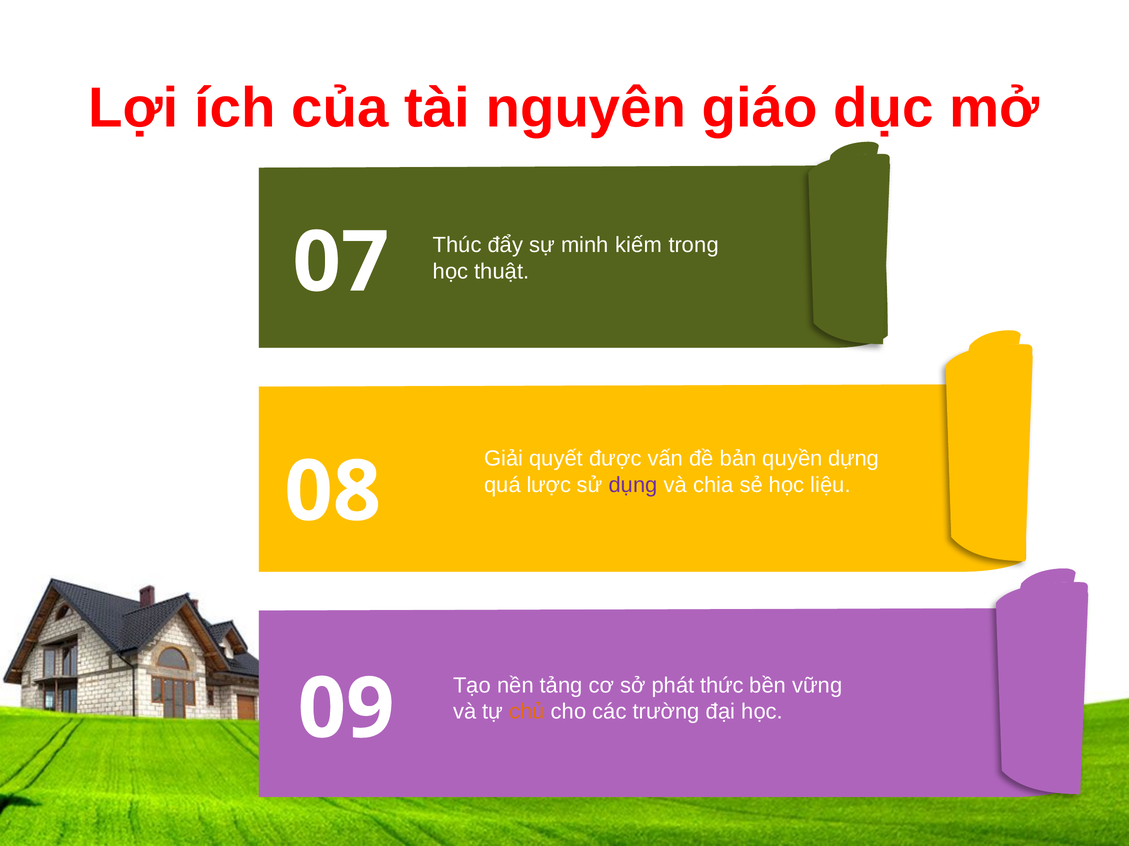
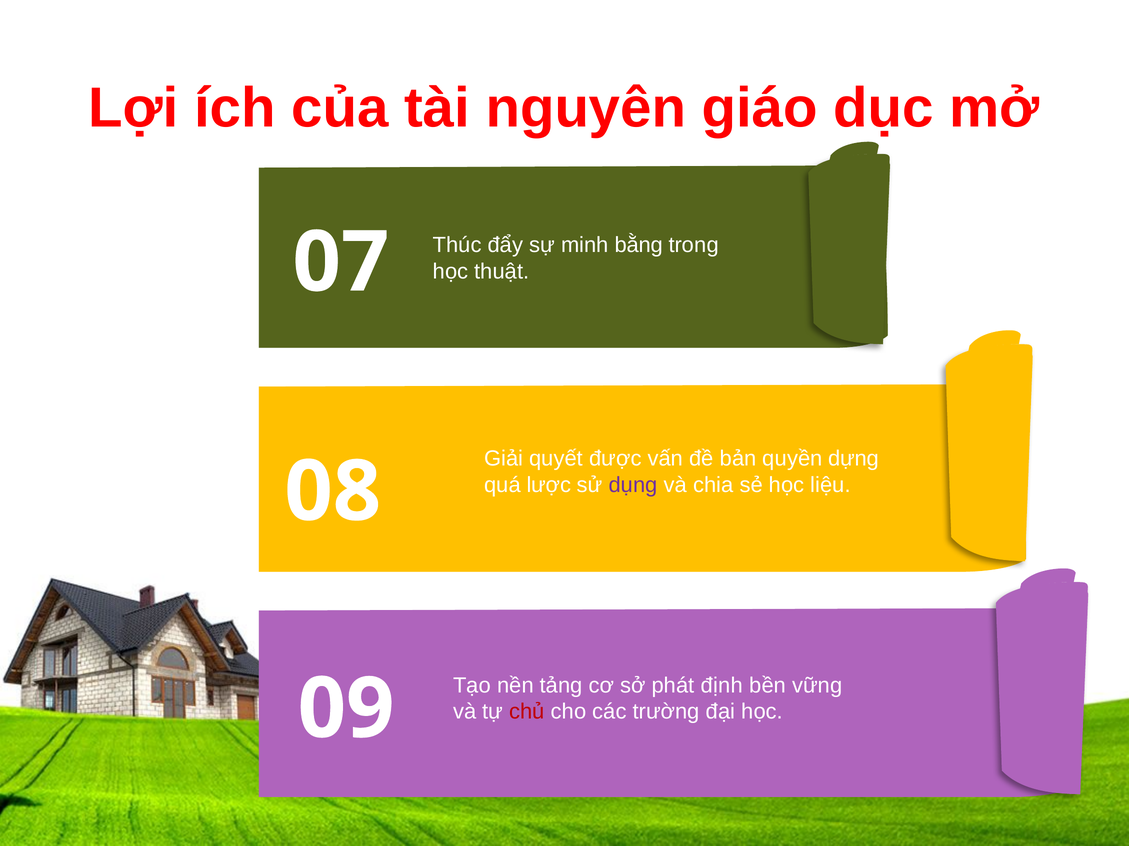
kiếm: kiếm -> bằng
thức: thức -> định
chủ colour: orange -> red
